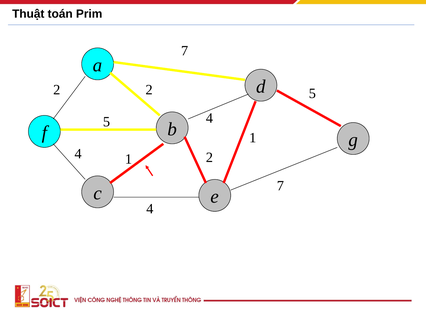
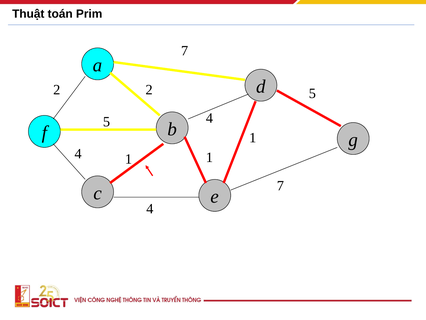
2 at (209, 157): 2 -> 1
